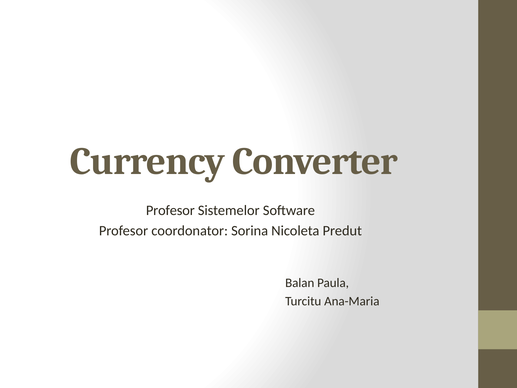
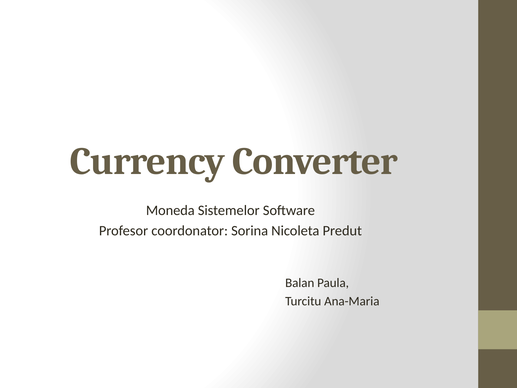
Profesor at (170, 210): Profesor -> Moneda
